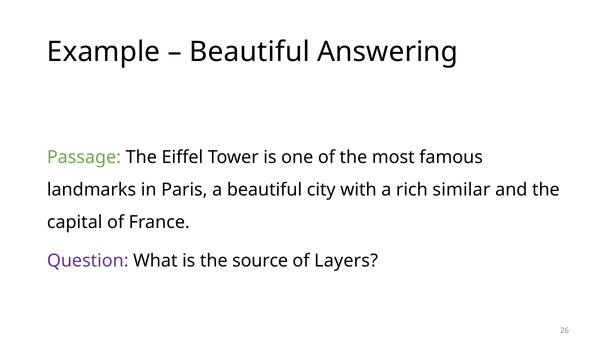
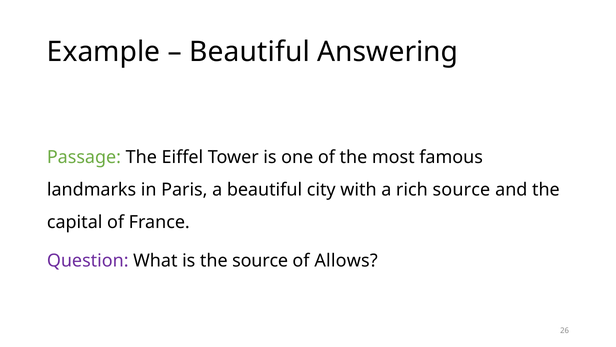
rich similar: similar -> source
Layers: Layers -> Allows
